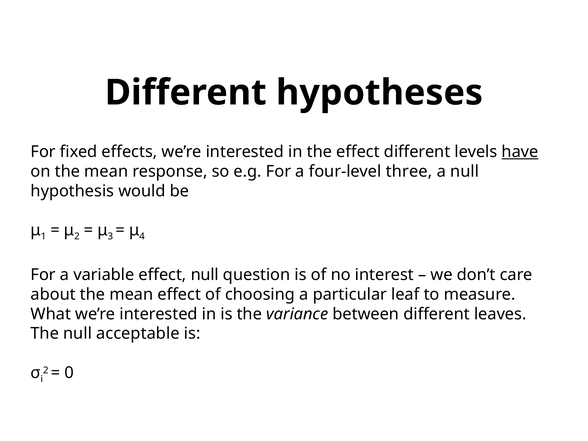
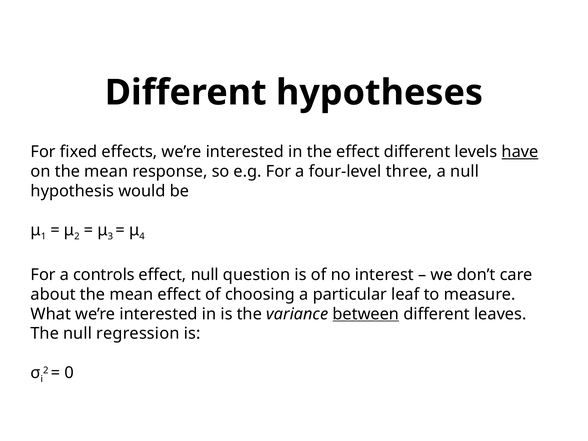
variable: variable -> controls
between underline: none -> present
acceptable: acceptable -> regression
